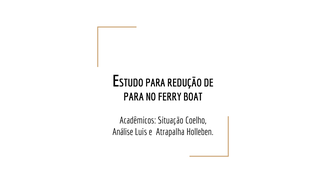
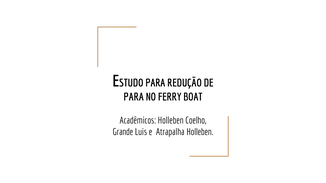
Acadêmicos Situação: Situação -> Holleben
Análise: Análise -> Grande
